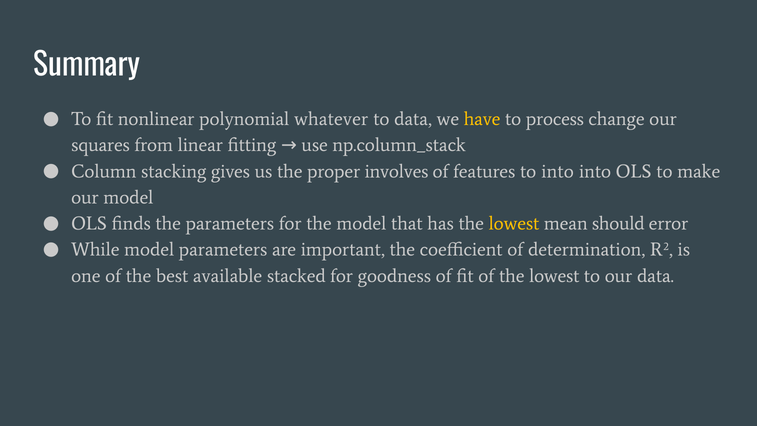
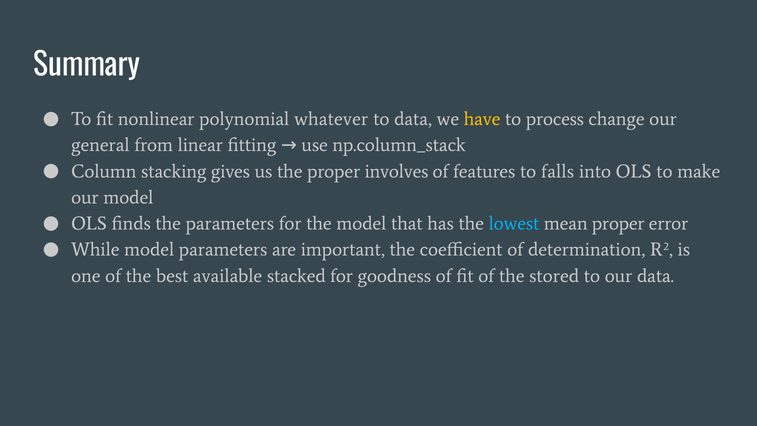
squares: squares -> general
to into: into -> falls
lowest at (514, 223) colour: yellow -> light blue
mean should: should -> proper
of the lowest: lowest -> stored
